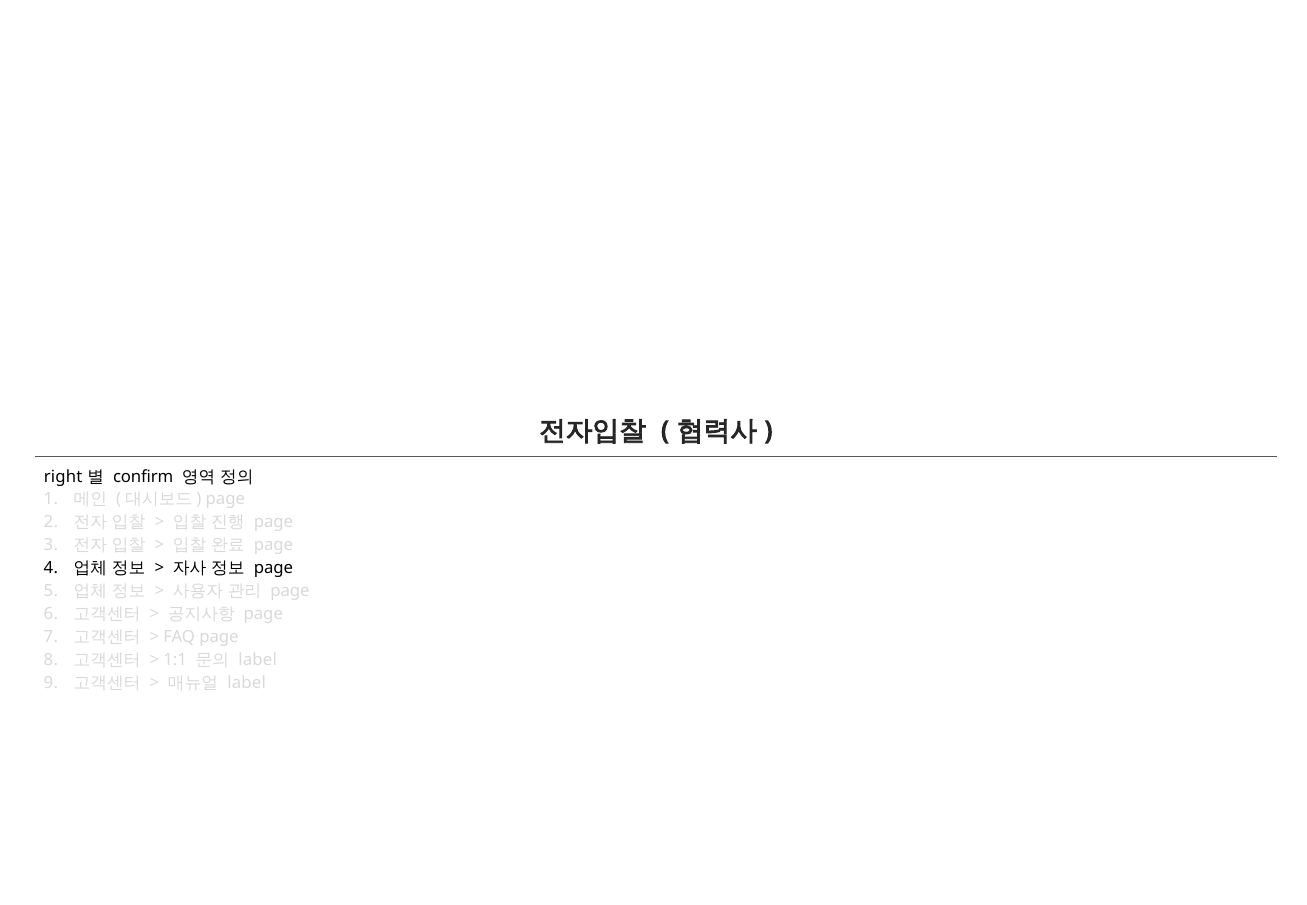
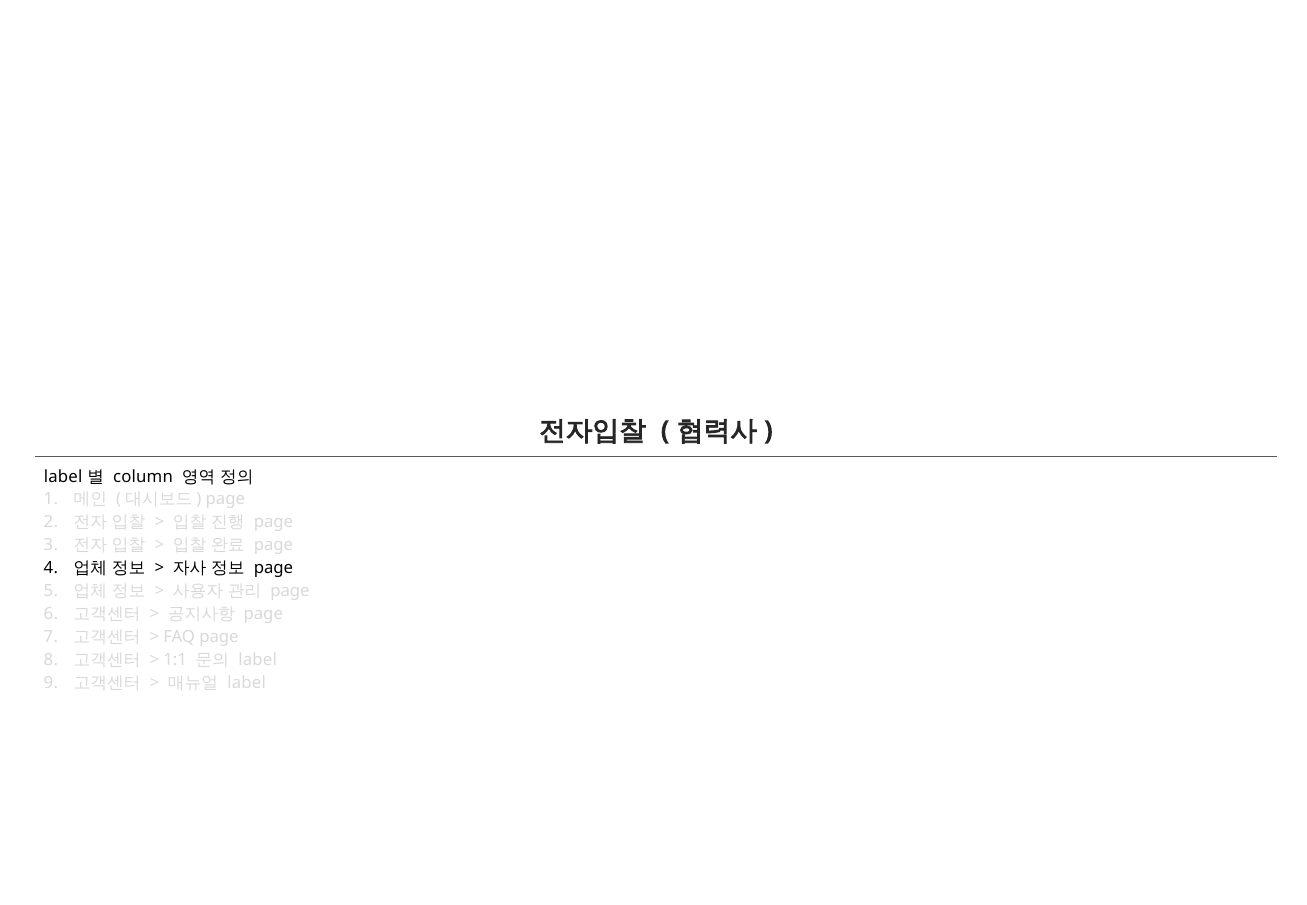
right at (63, 476): right -> label
confirm: confirm -> column
